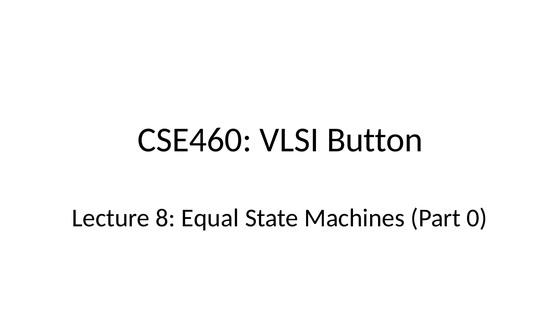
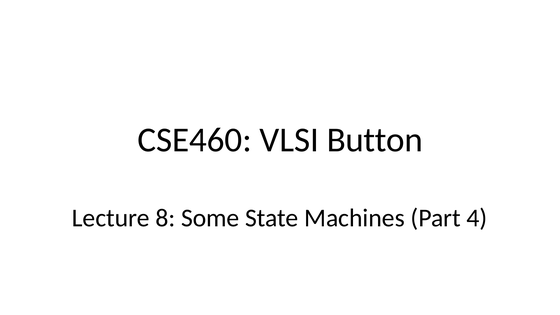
Equal: Equal -> Some
0: 0 -> 4
